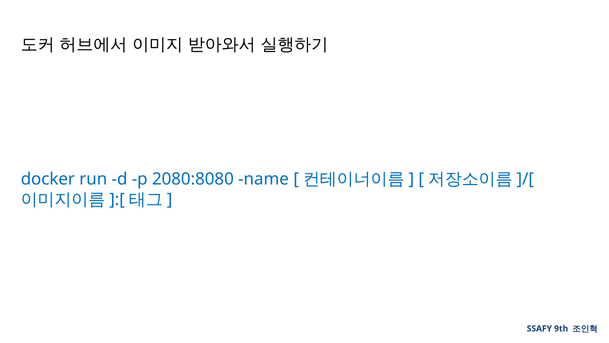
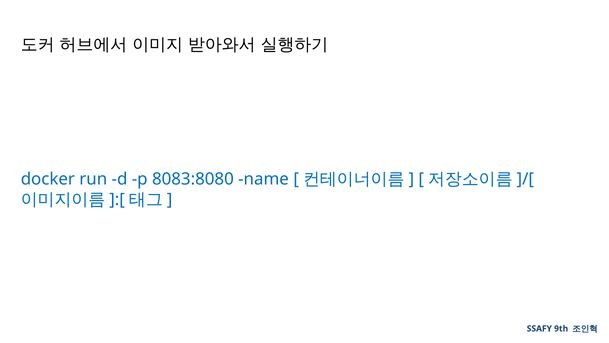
2080:8080: 2080:8080 -> 8083:8080
